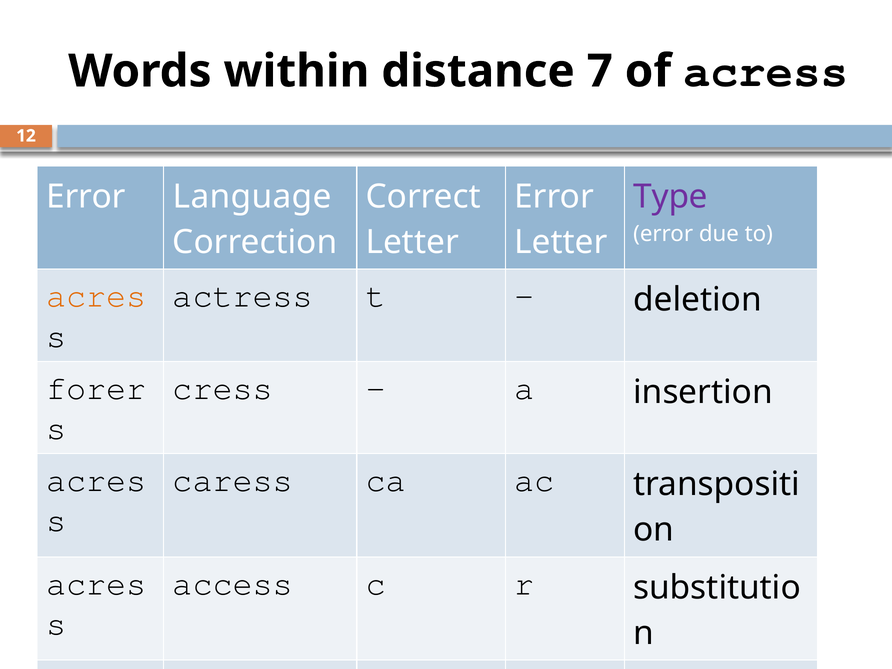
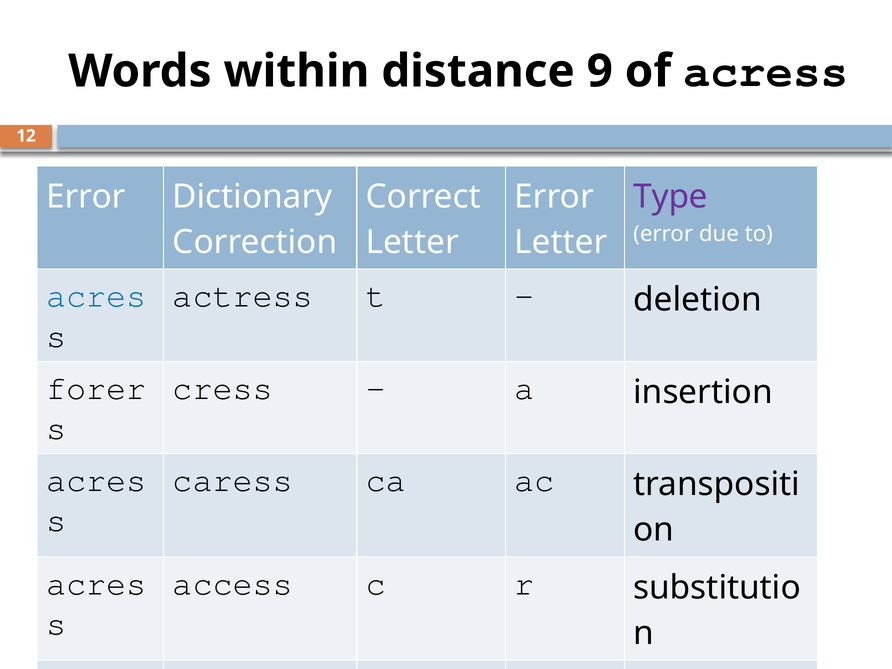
7: 7 -> 9
Language: Language -> Dictionary
acres at (96, 296) colour: orange -> blue
